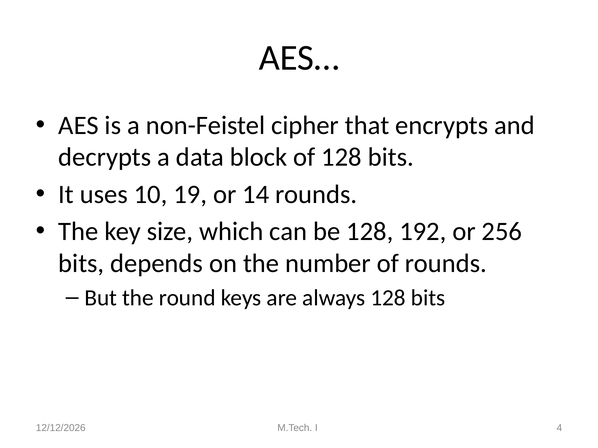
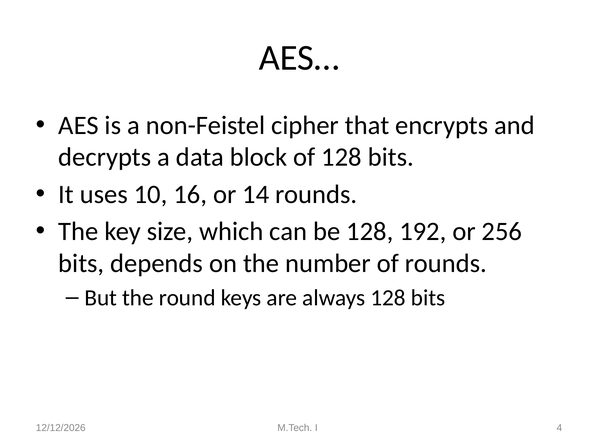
19: 19 -> 16
